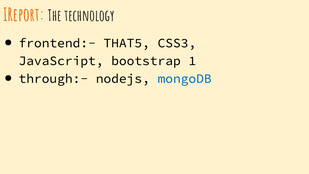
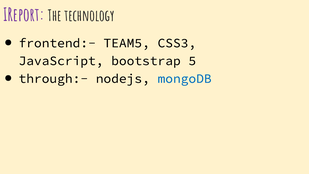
IReport colour: orange -> purple
THAT5: THAT5 -> TEAM5
1: 1 -> 5
